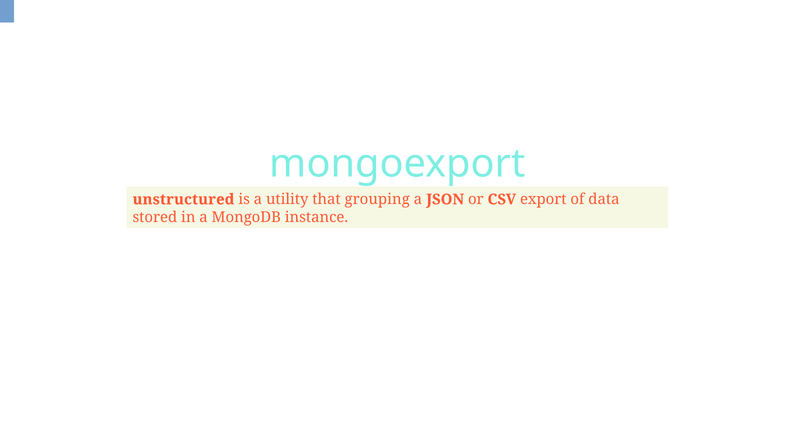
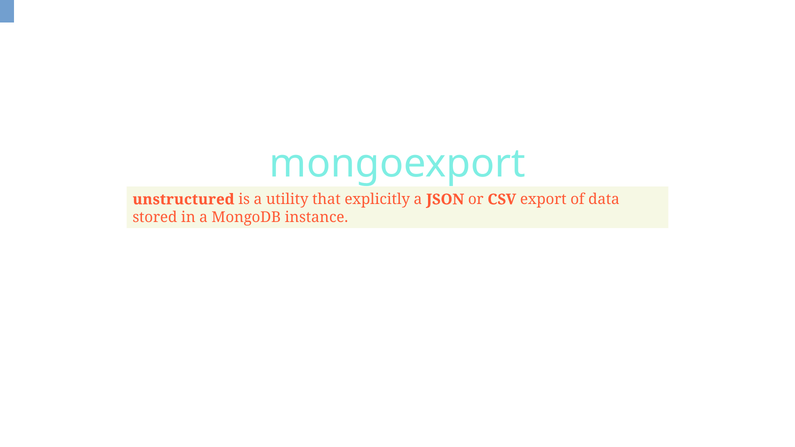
grouping: grouping -> explicitly
